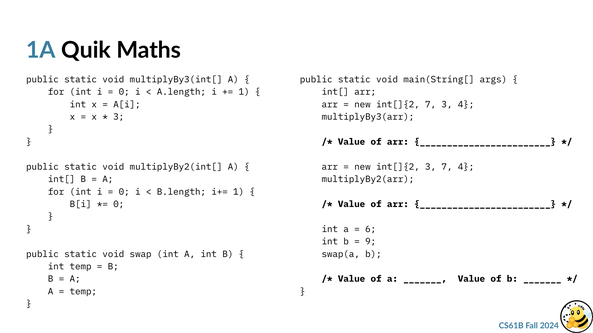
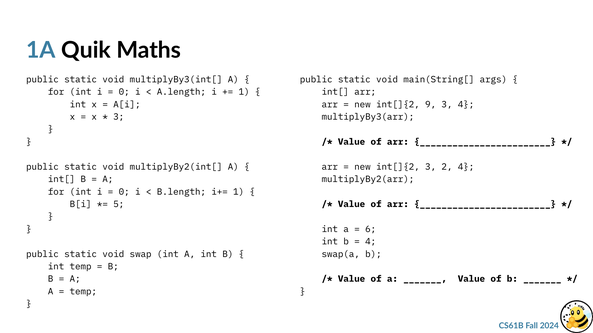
int[]{2 7: 7 -> 9
3 7: 7 -> 2
0 at (119, 205): 0 -> 5
9 at (371, 242): 9 -> 4
